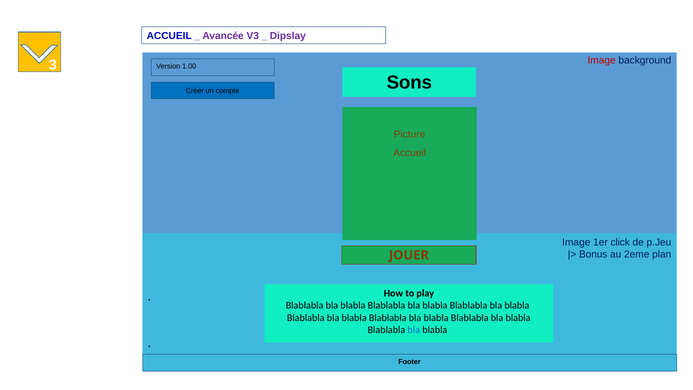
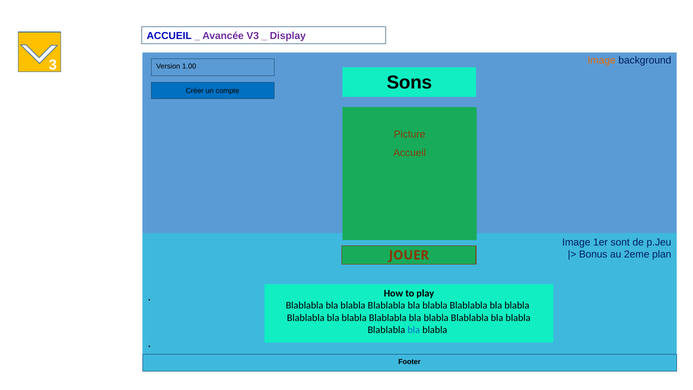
Dipslay: Dipslay -> Display
Image at (602, 61) colour: red -> orange
click: click -> sont
